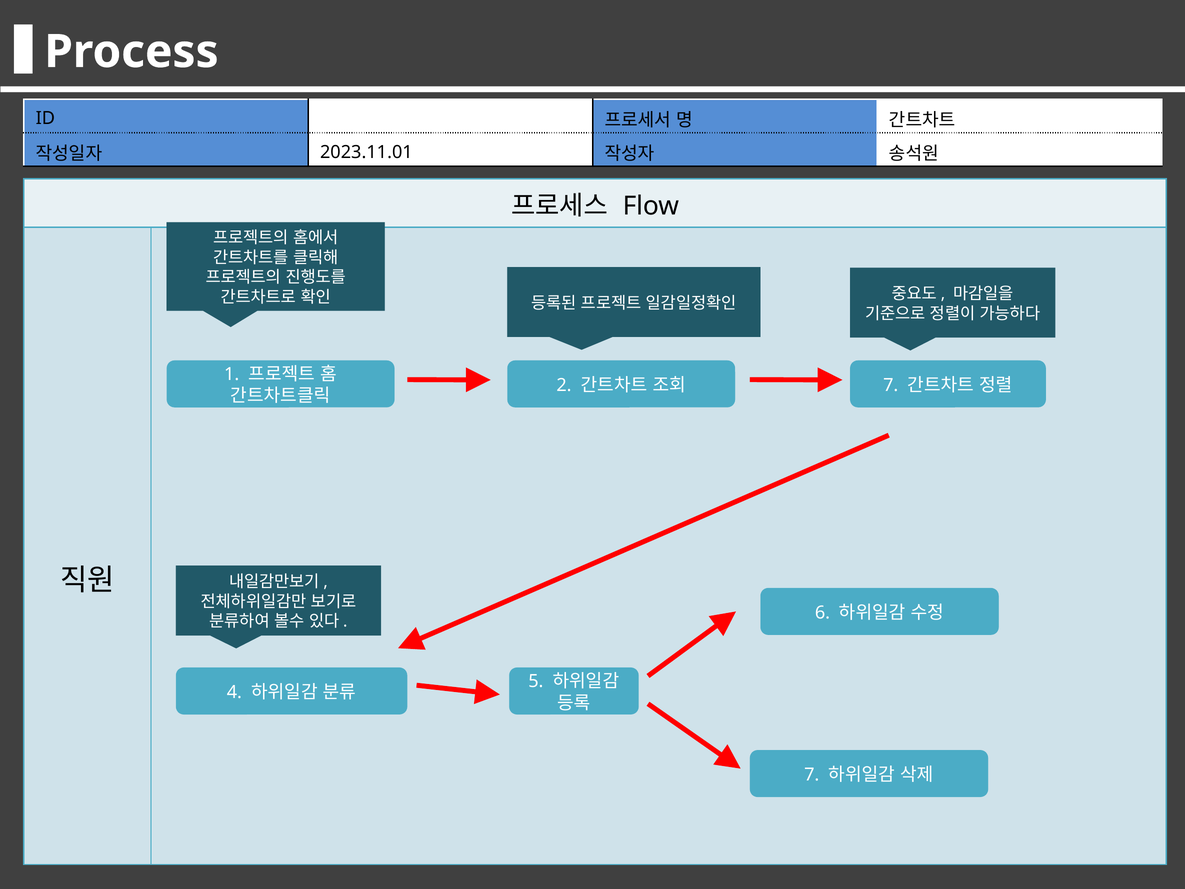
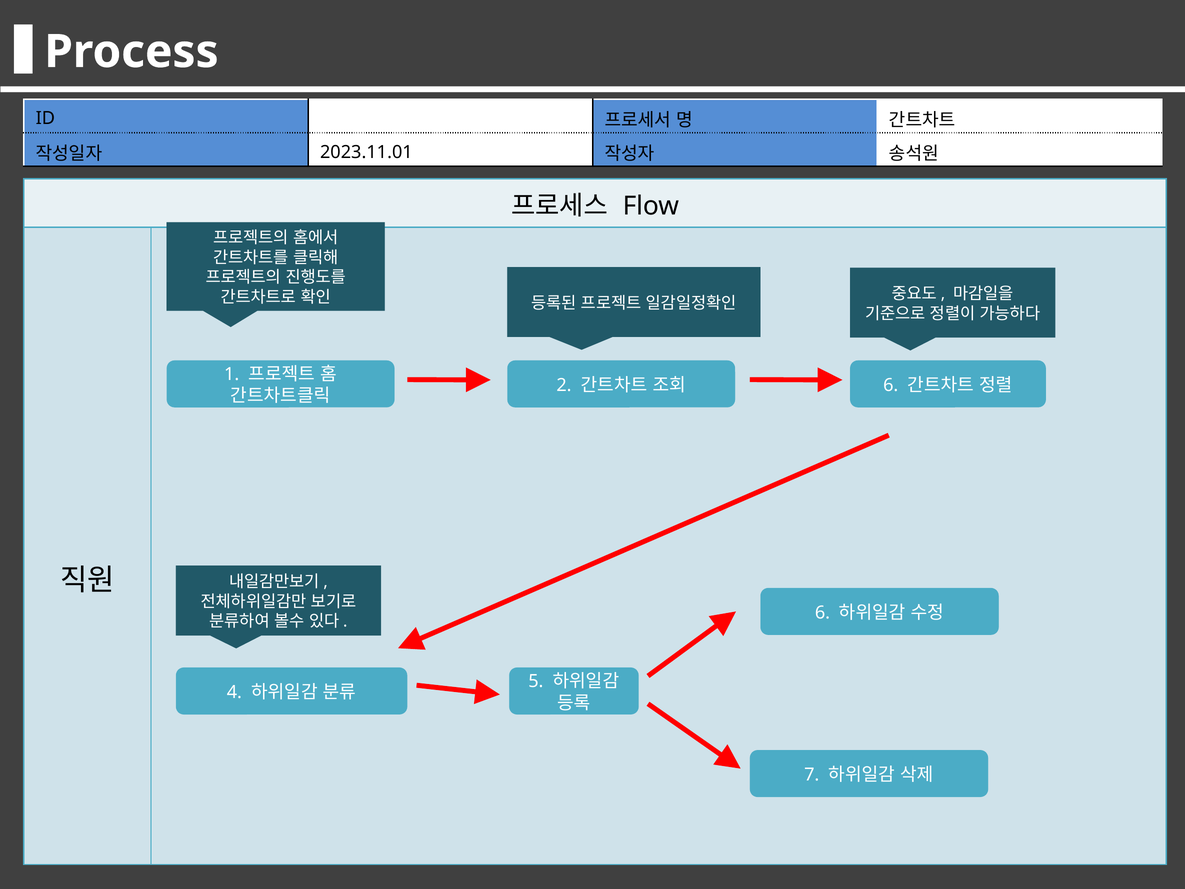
7 at (891, 385): 7 -> 6
